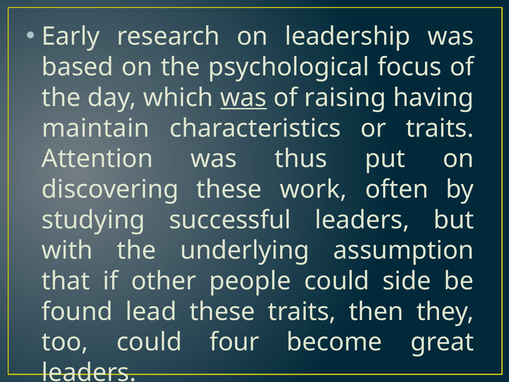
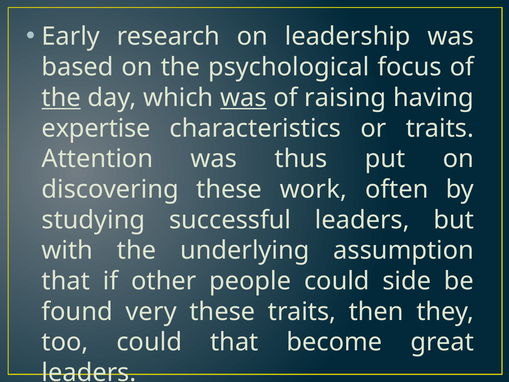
the at (61, 98) underline: none -> present
maintain: maintain -> expertise
lead: lead -> very
could four: four -> that
